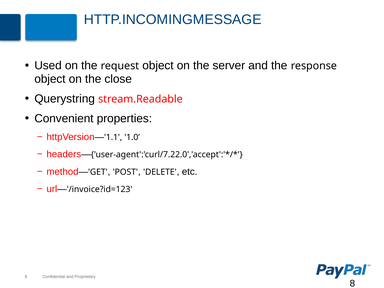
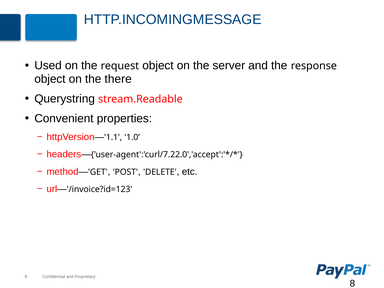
close: close -> there
